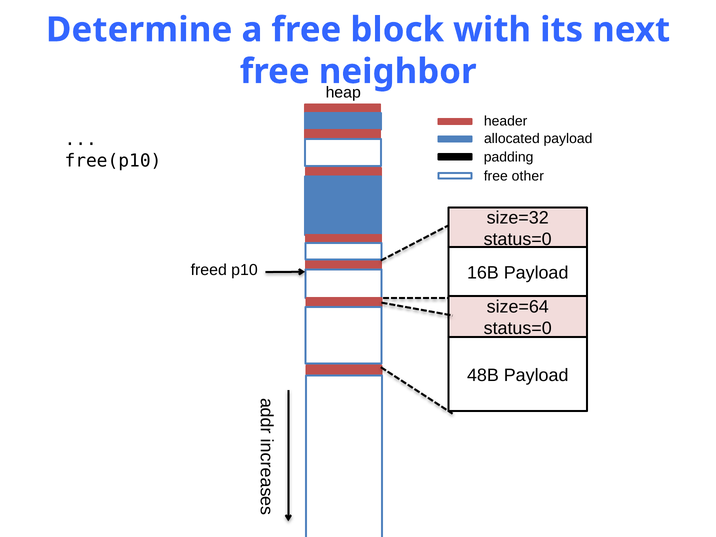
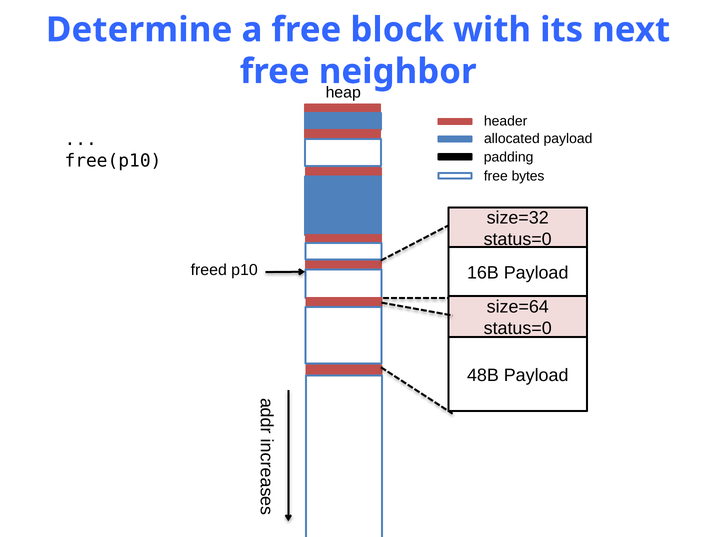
other: other -> bytes
